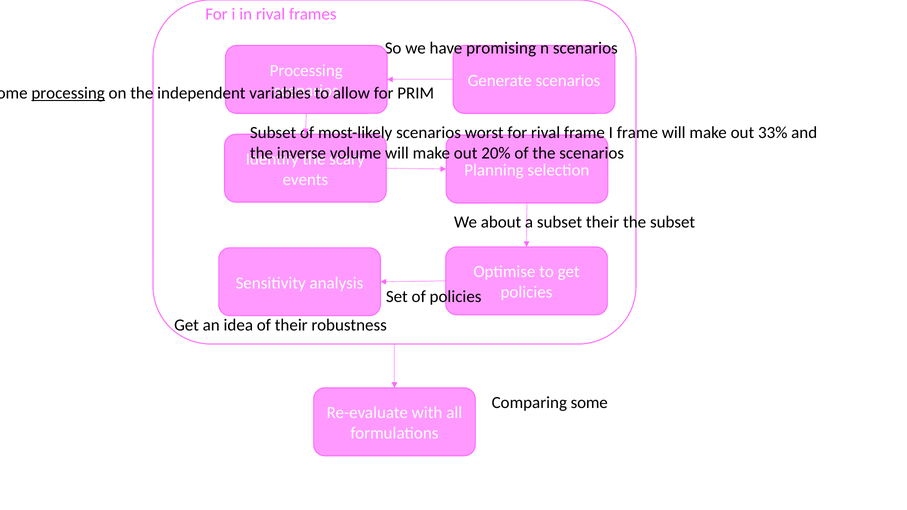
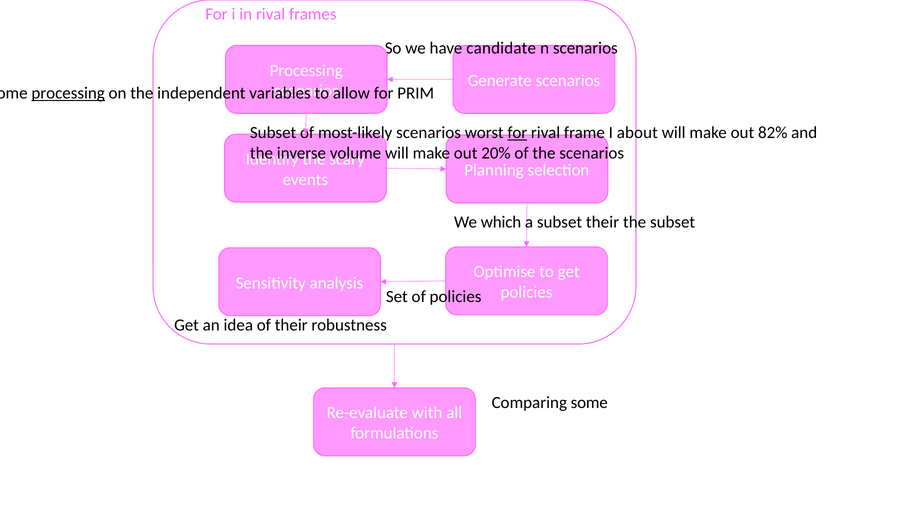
promising: promising -> candidate
for at (517, 133) underline: none -> present
I frame: frame -> about
33%: 33% -> 82%
about: about -> which
